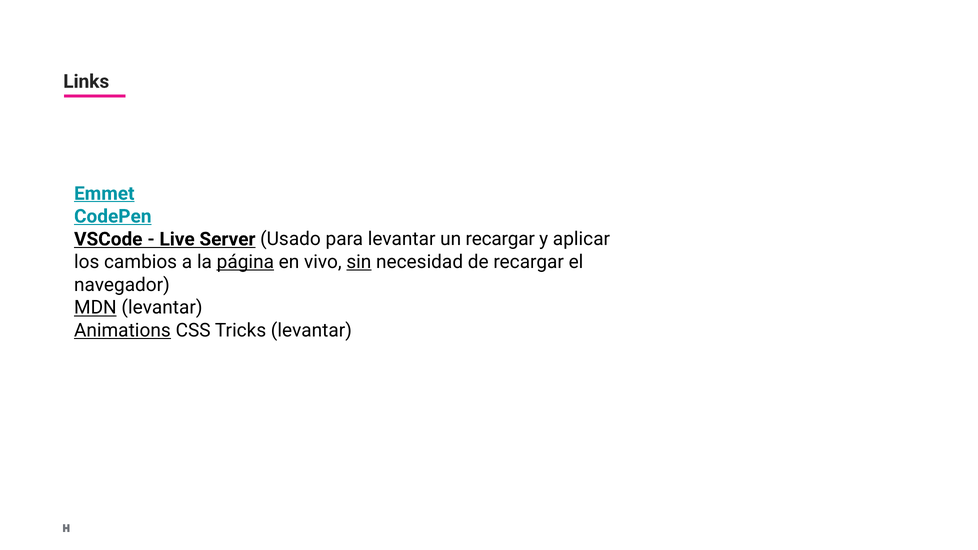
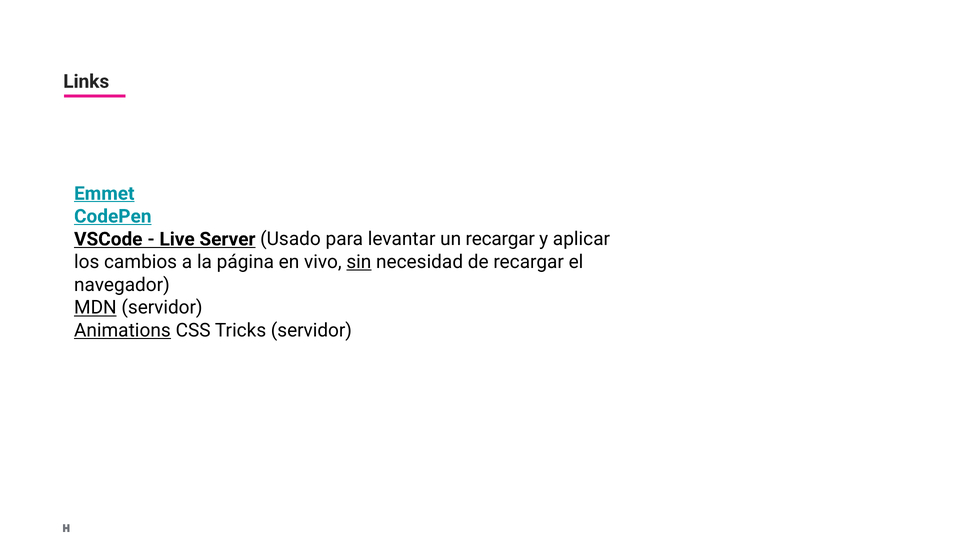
página underline: present -> none
MDN levantar: levantar -> servidor
Tricks levantar: levantar -> servidor
